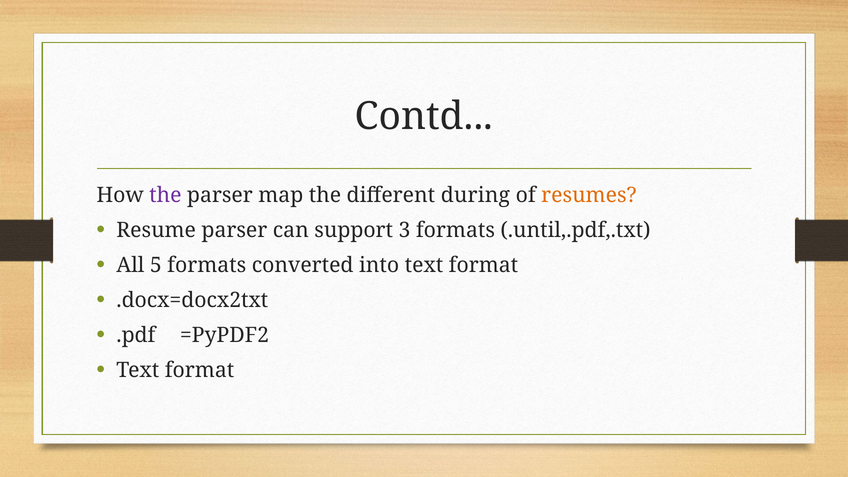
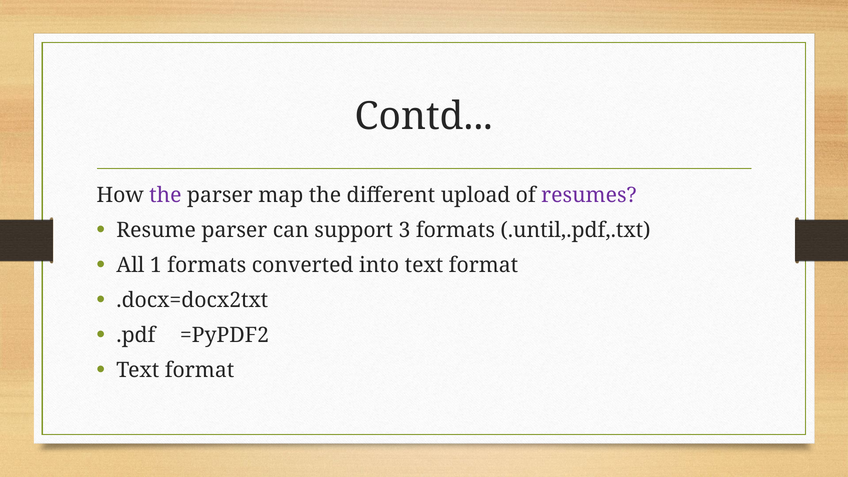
during: during -> upload
resumes colour: orange -> purple
5: 5 -> 1
